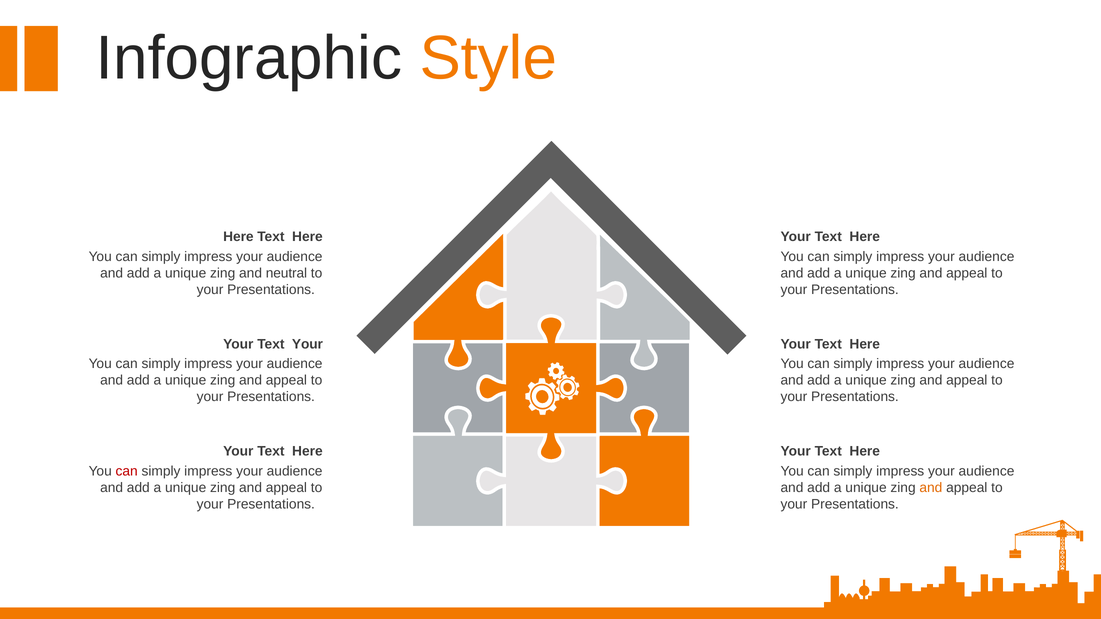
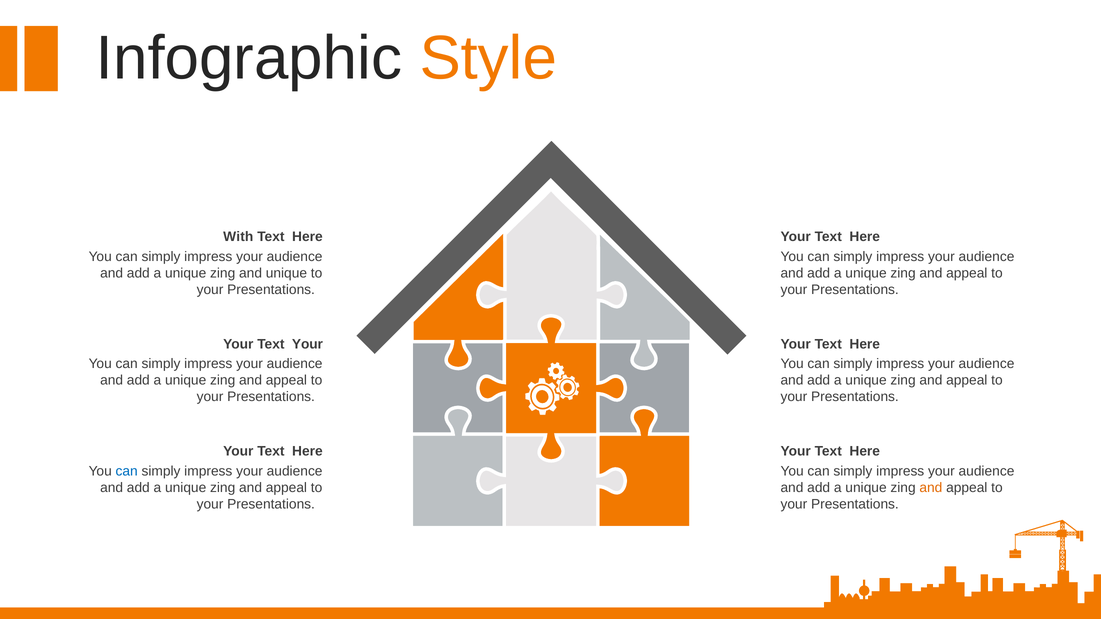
Here at (238, 237): Here -> With
and neutral: neutral -> unique
can at (127, 471) colour: red -> blue
